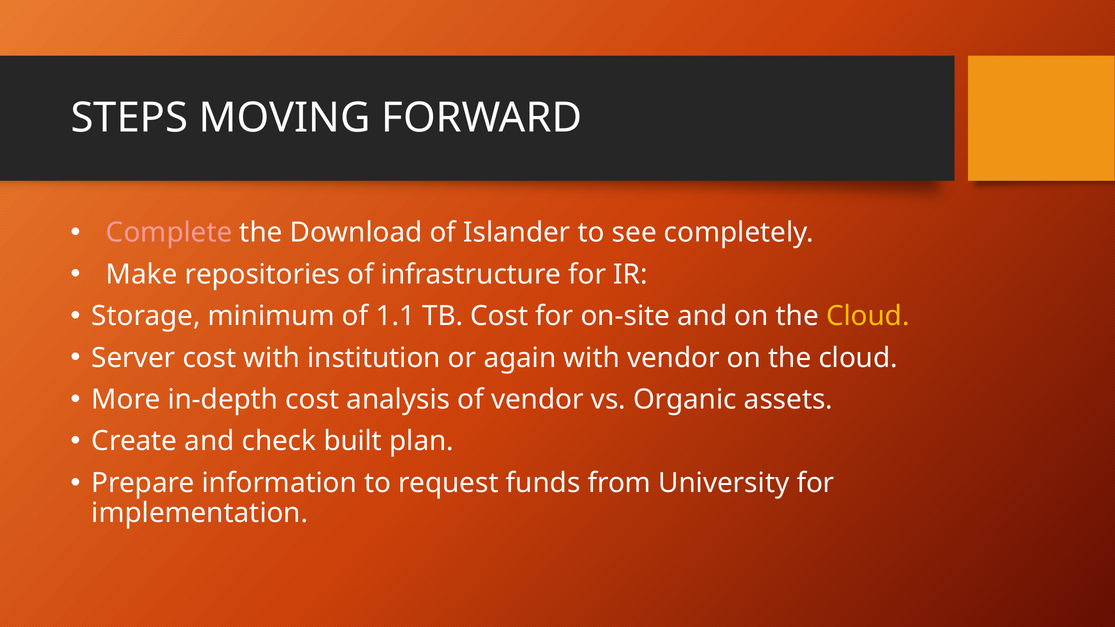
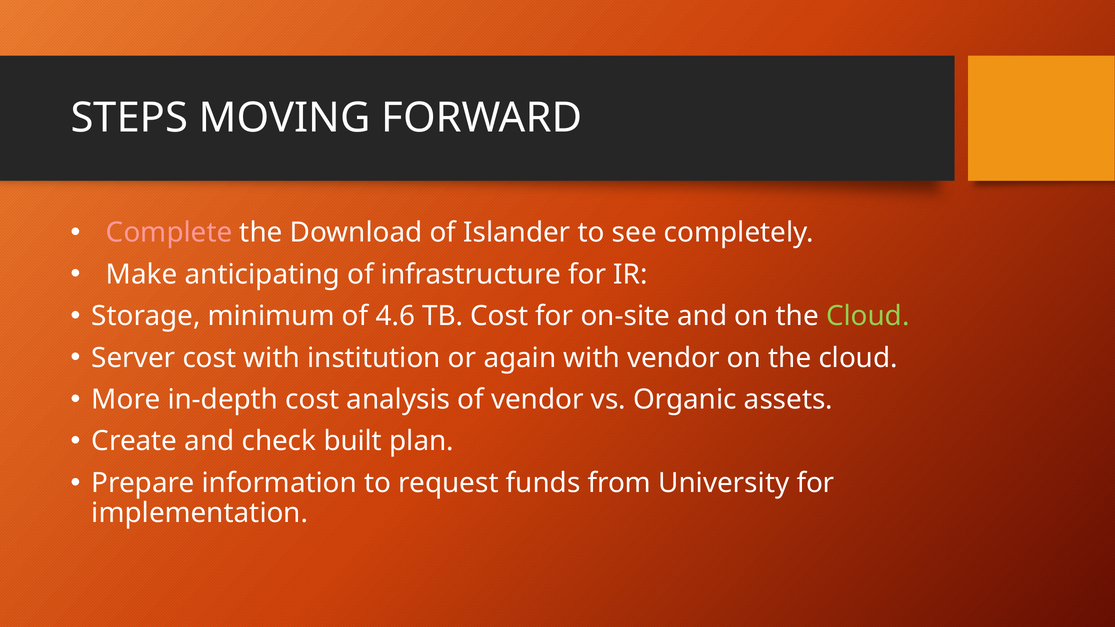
repositories: repositories -> anticipating
1.1: 1.1 -> 4.6
Cloud at (868, 316) colour: yellow -> light green
